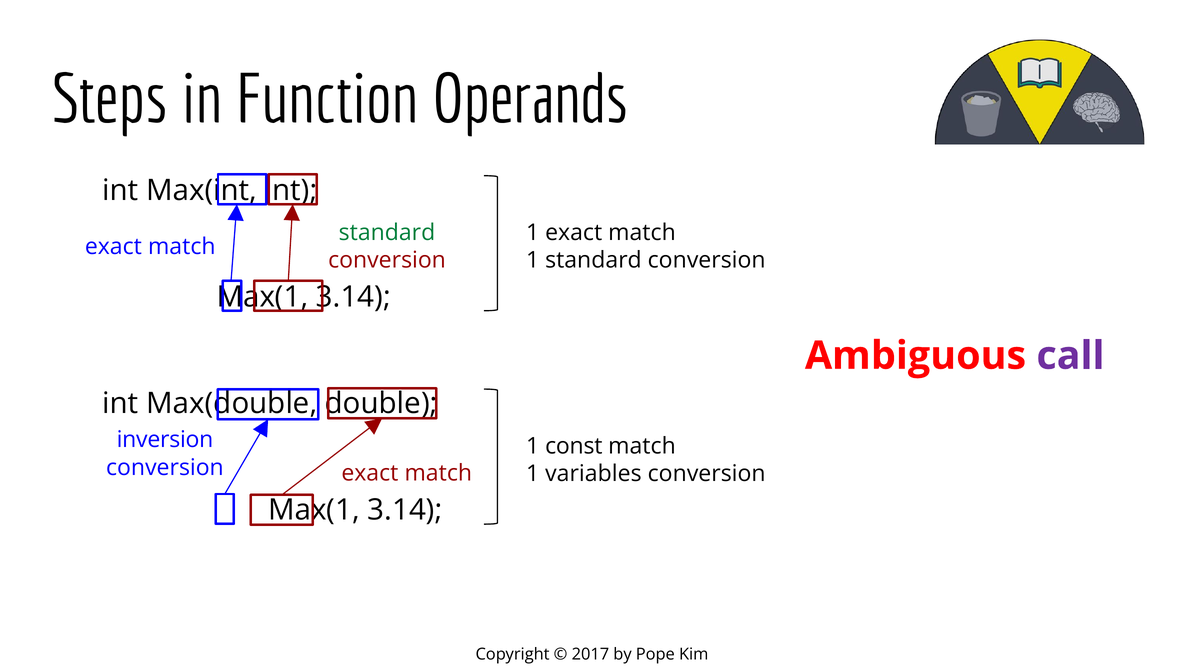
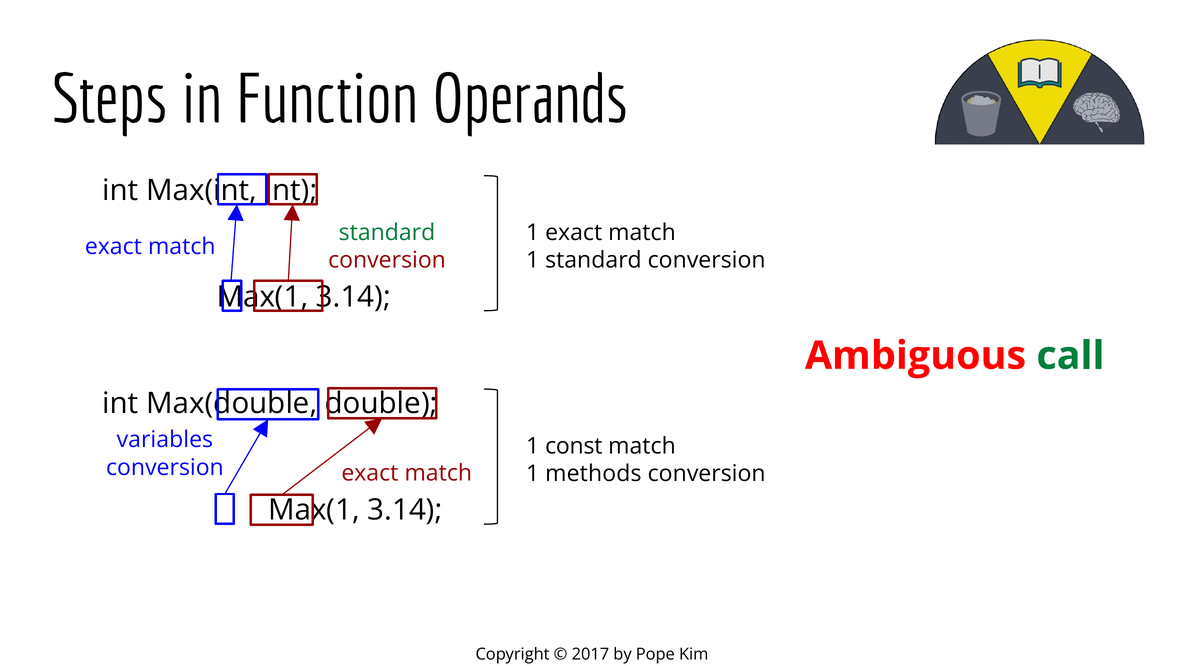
call colour: purple -> green
inversion: inversion -> variables
variables: variables -> methods
